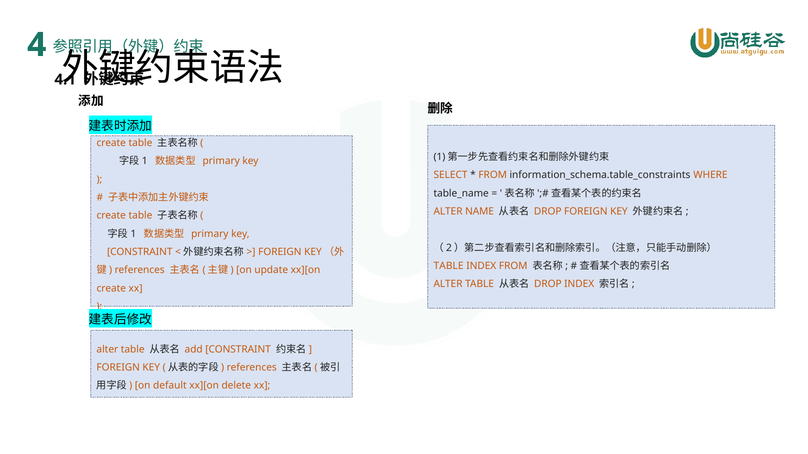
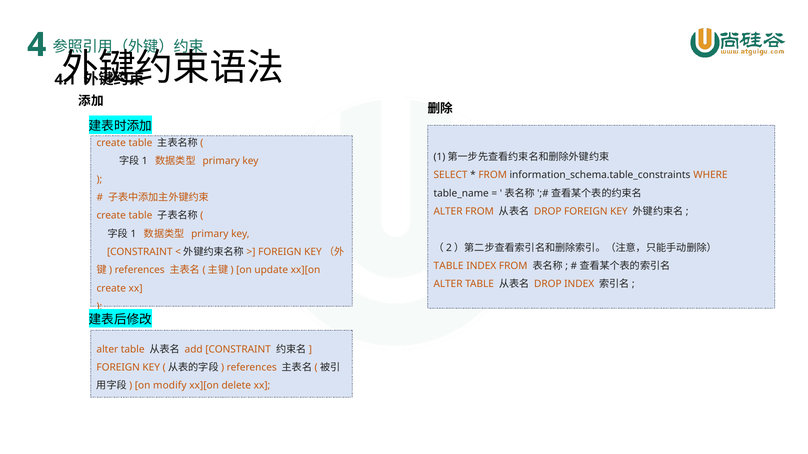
ALTER NAME: NAME -> FROM
default: default -> modify
